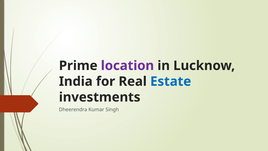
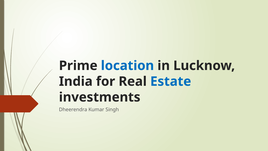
location colour: purple -> blue
